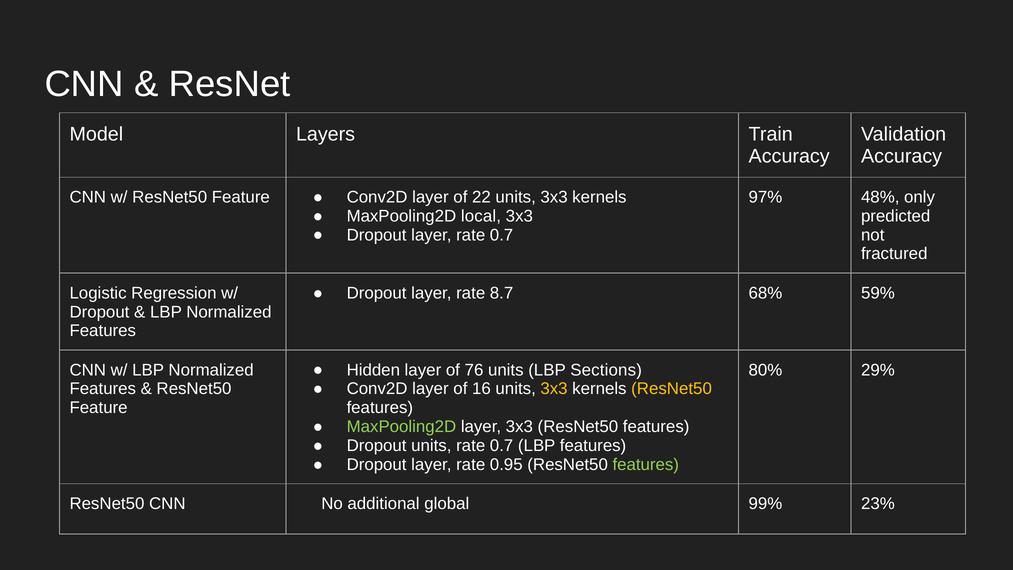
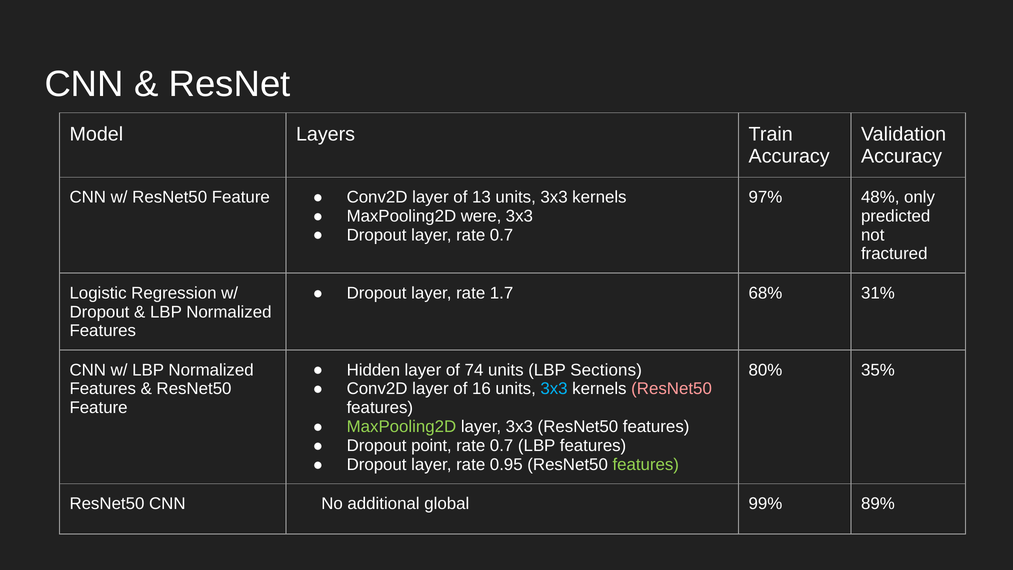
22: 22 -> 13
local: local -> were
8.7: 8.7 -> 1.7
59%: 59% -> 31%
76: 76 -> 74
29%: 29% -> 35%
3x3 at (554, 389) colour: yellow -> light blue
ResNet50 at (672, 389) colour: yellow -> pink
Dropout units: units -> point
23%: 23% -> 89%
